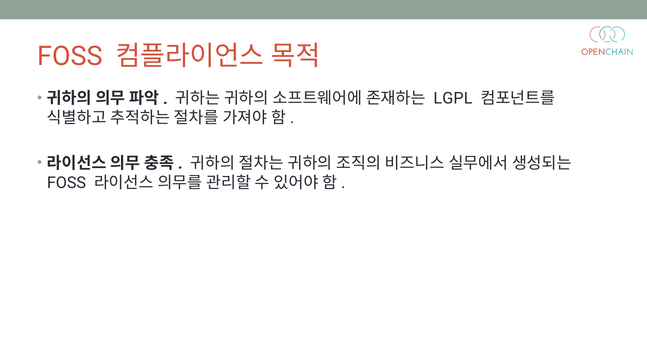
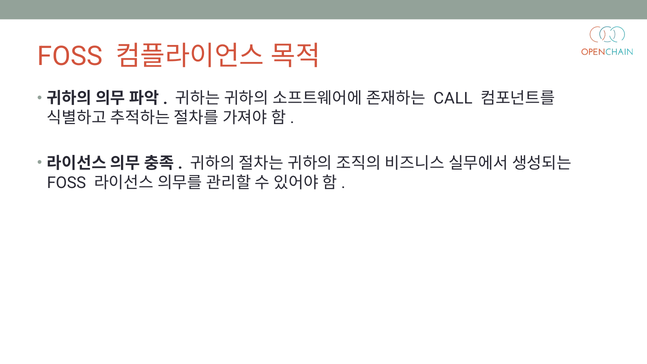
LGPL: LGPL -> CALL
